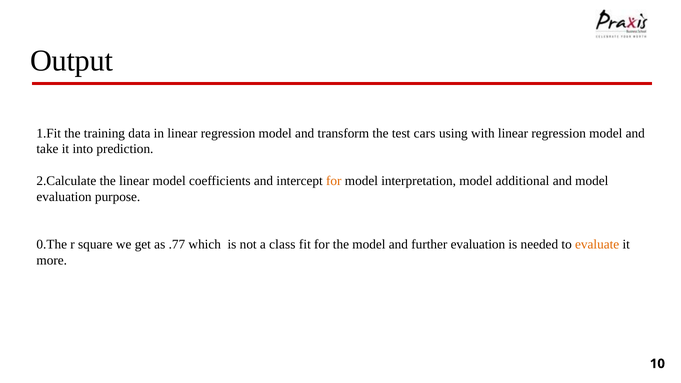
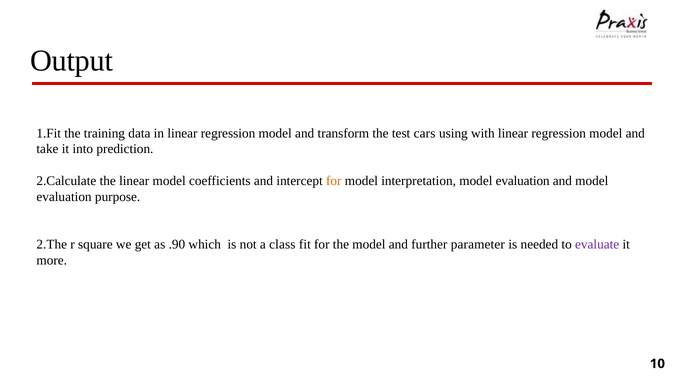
interpretation model additional: additional -> evaluation
0.The: 0.The -> 2.The
.77: .77 -> .90
further evaluation: evaluation -> parameter
evaluate colour: orange -> purple
